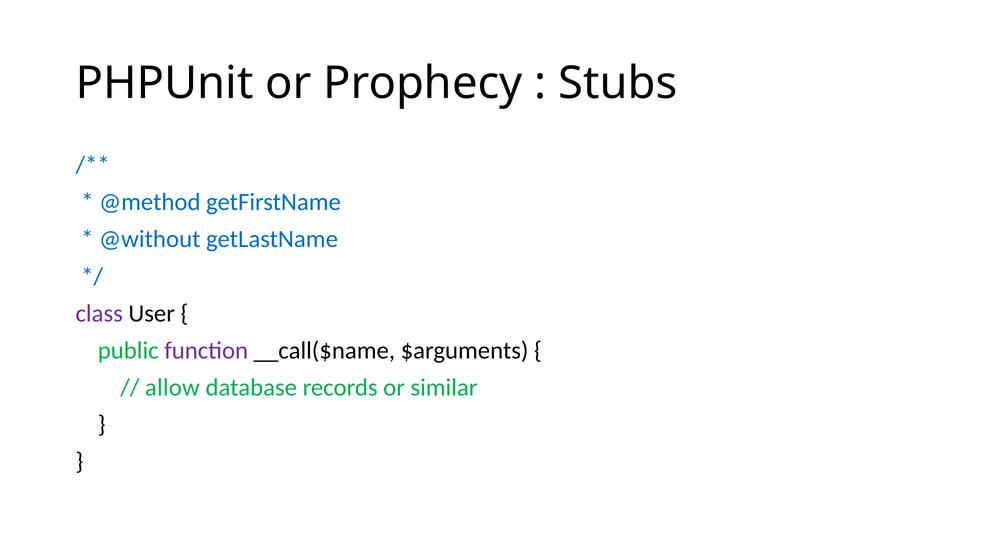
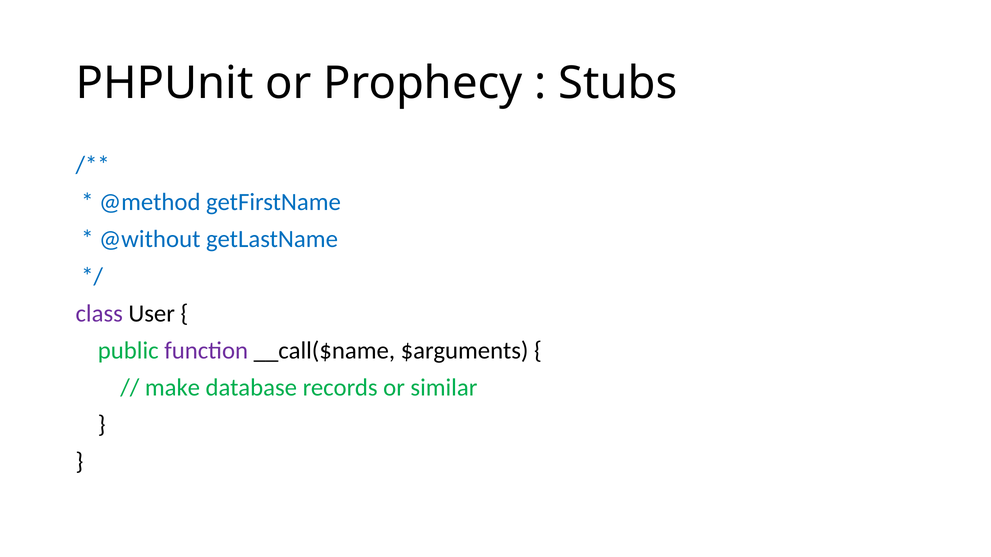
allow: allow -> make
